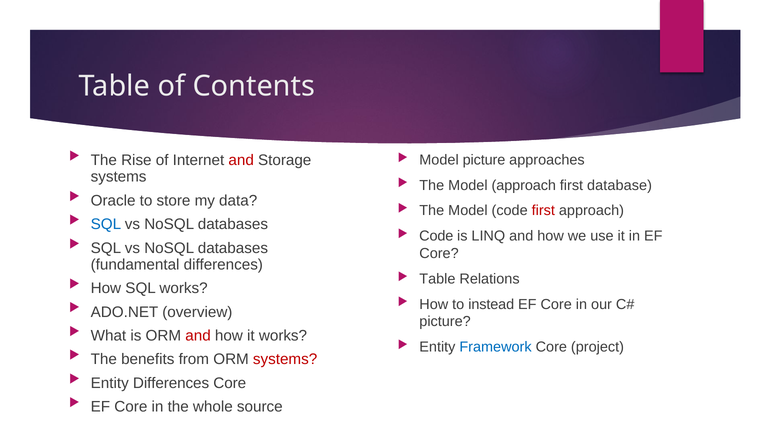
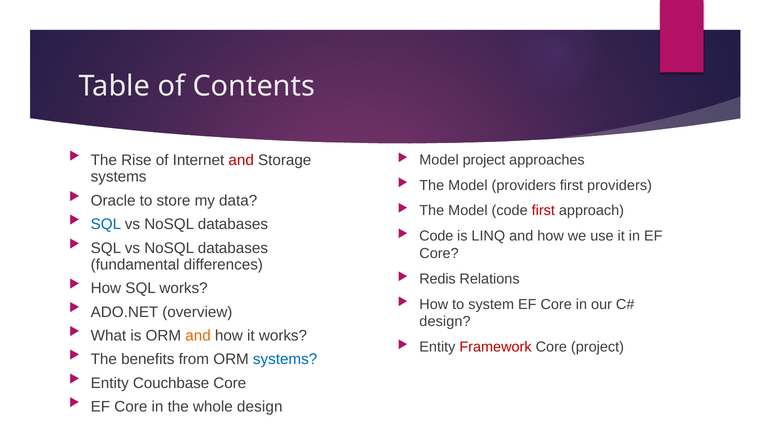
Model picture: picture -> project
Model approach: approach -> providers
first database: database -> providers
Table at (437, 279): Table -> Redis
instead: instead -> system
picture at (445, 321): picture -> design
and at (198, 335) colour: red -> orange
Framework colour: blue -> red
systems at (285, 359) colour: red -> blue
Entity Differences: Differences -> Couchbase
whole source: source -> design
